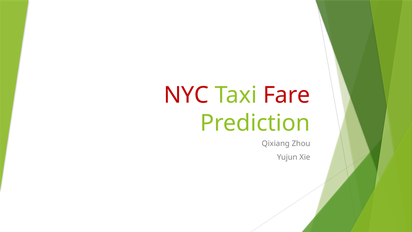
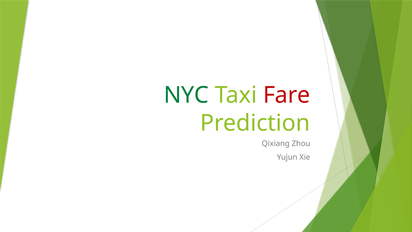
NYC colour: red -> green
